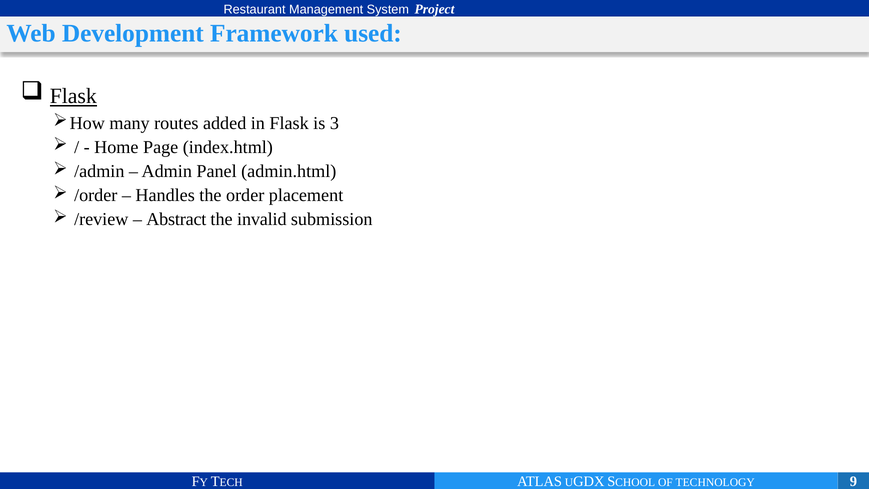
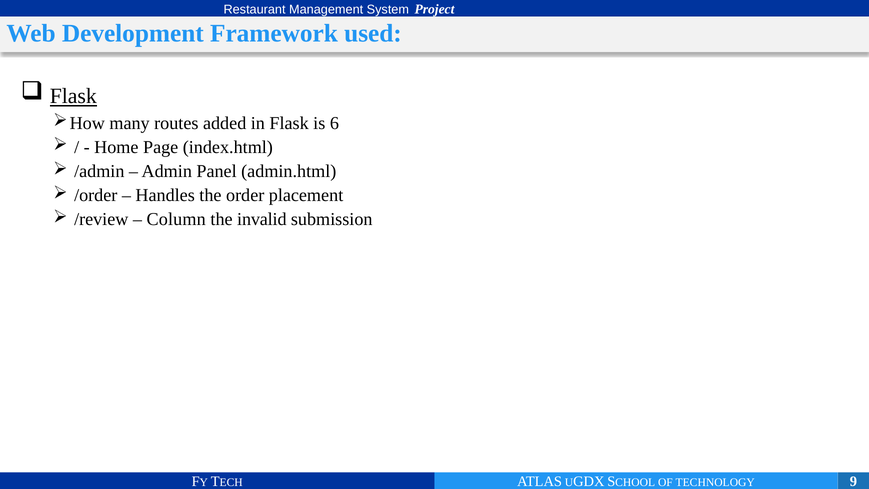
3: 3 -> 6
Abstract: Abstract -> Column
